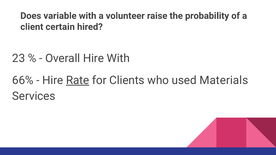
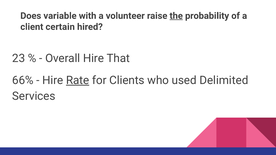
the underline: none -> present
Hire With: With -> That
Materials: Materials -> Delimited
